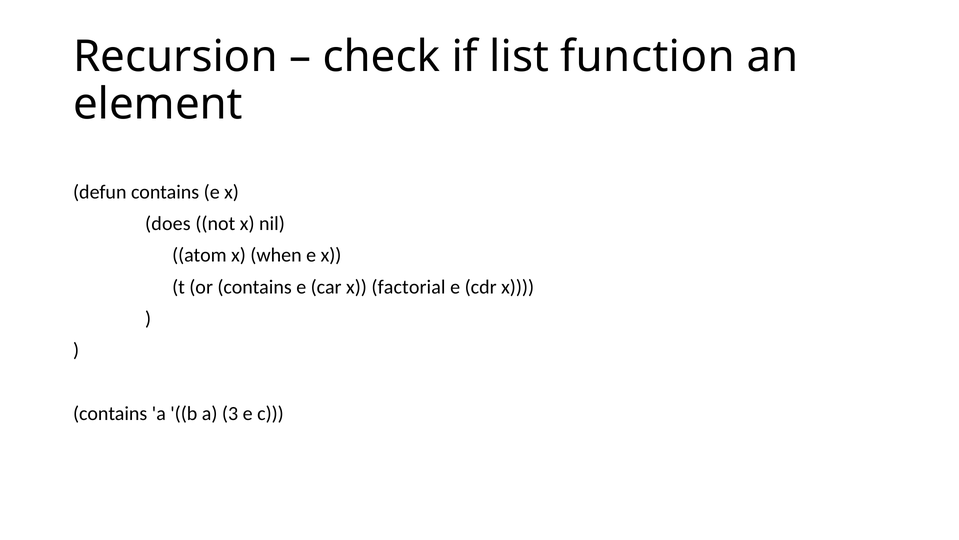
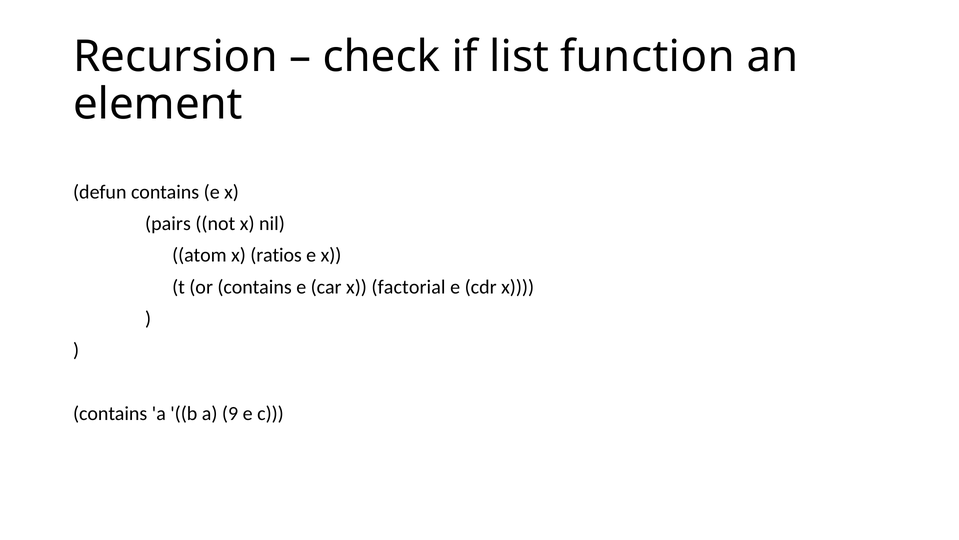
does: does -> pairs
when: when -> ratios
3: 3 -> 9
